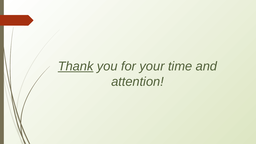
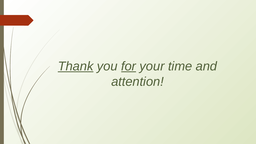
for underline: none -> present
